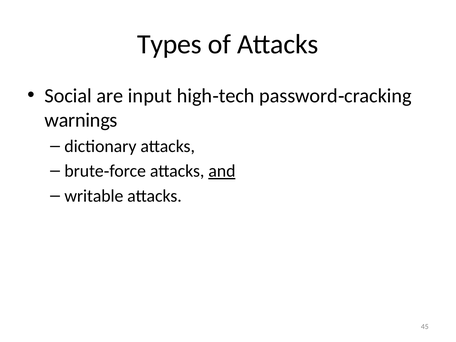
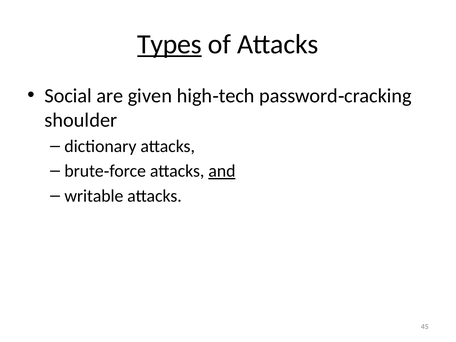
Types underline: none -> present
input: input -> given
warnings: warnings -> shoulder
